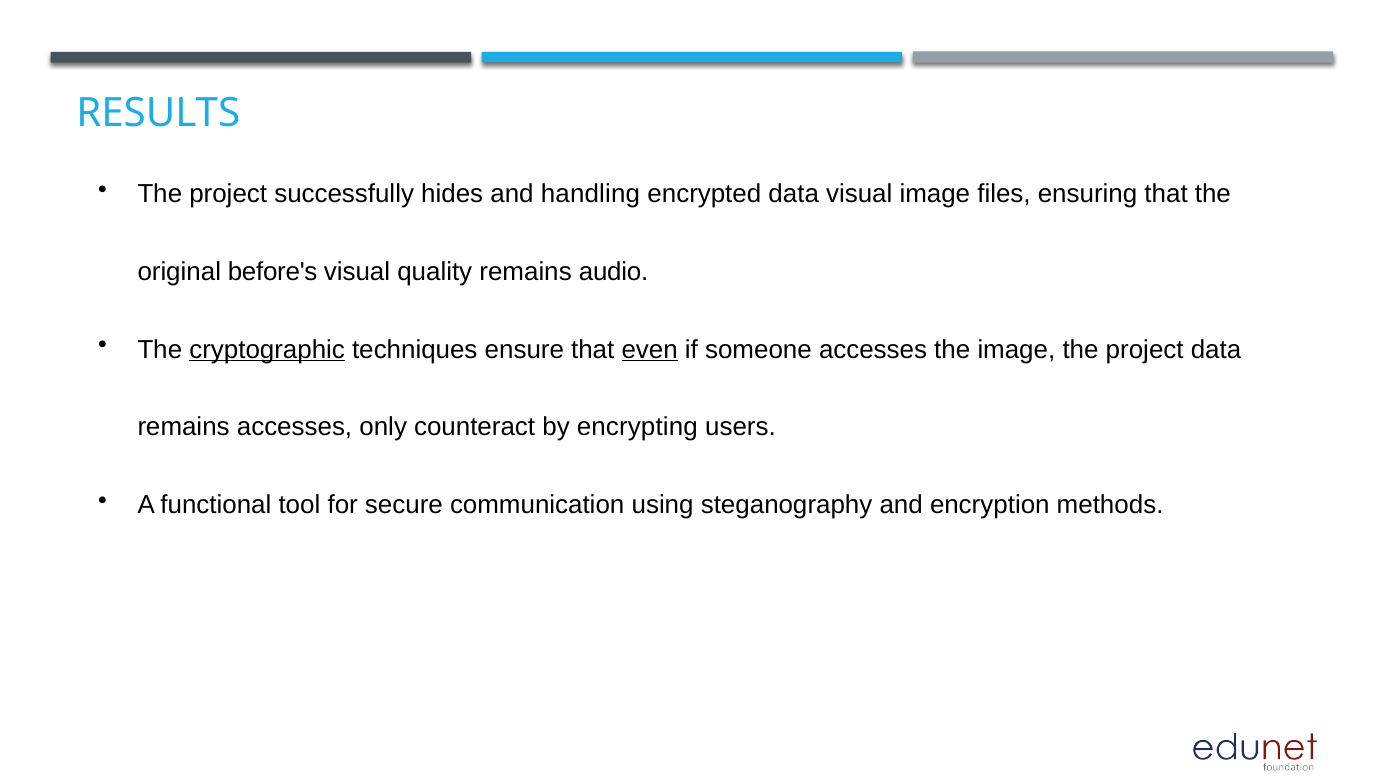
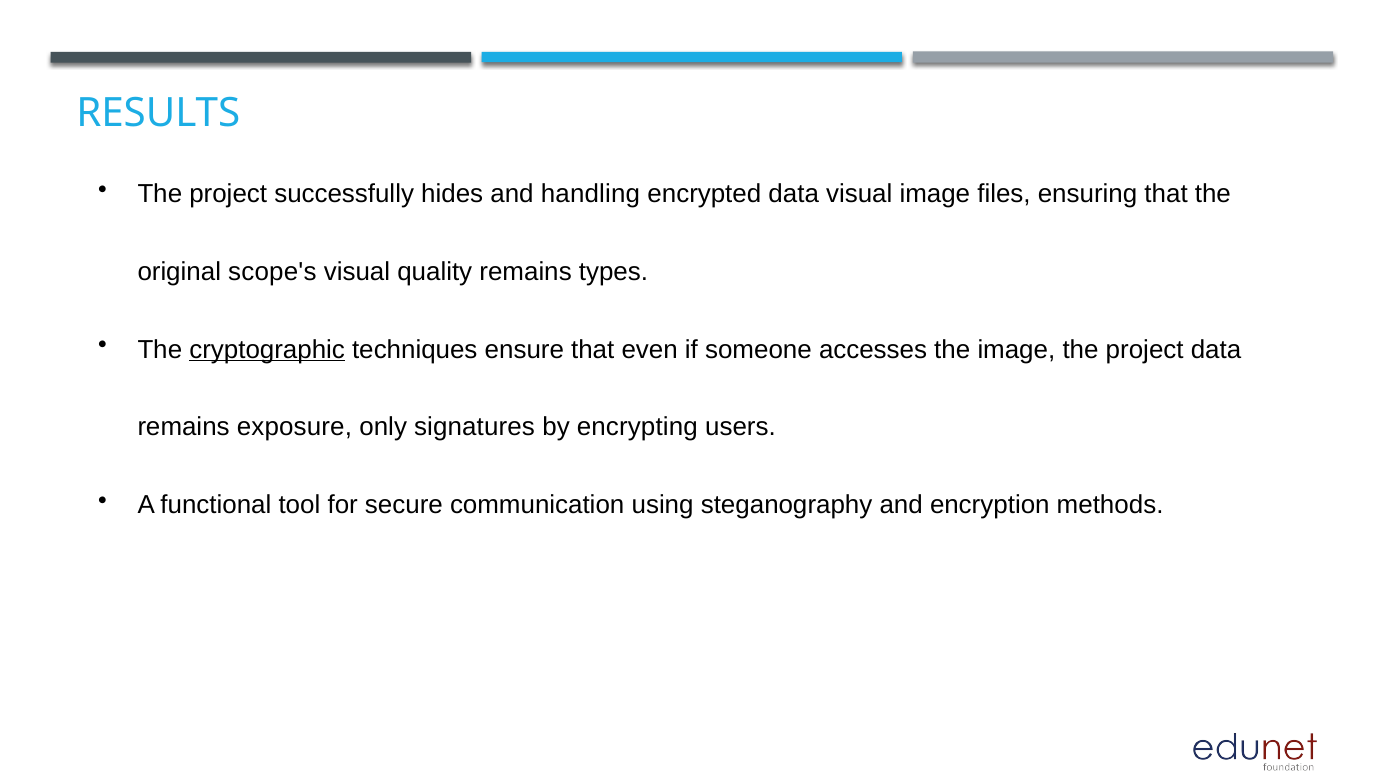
before's: before's -> scope's
audio: audio -> types
even underline: present -> none
remains accesses: accesses -> exposure
counteract: counteract -> signatures
